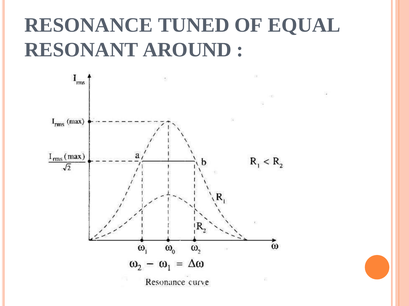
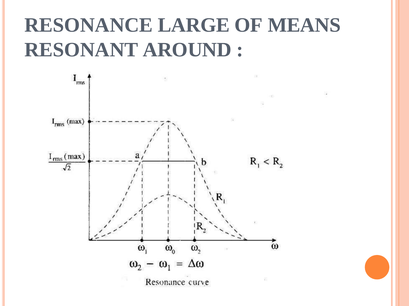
TUNED: TUNED -> LARGE
EQUAL: EQUAL -> MEANS
